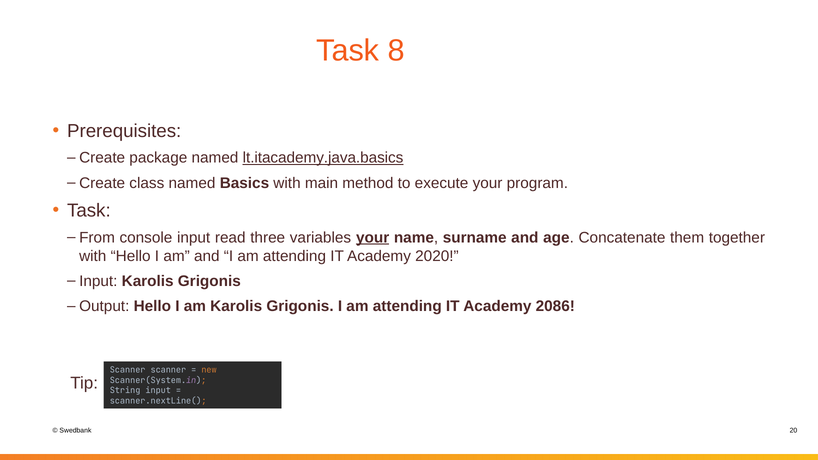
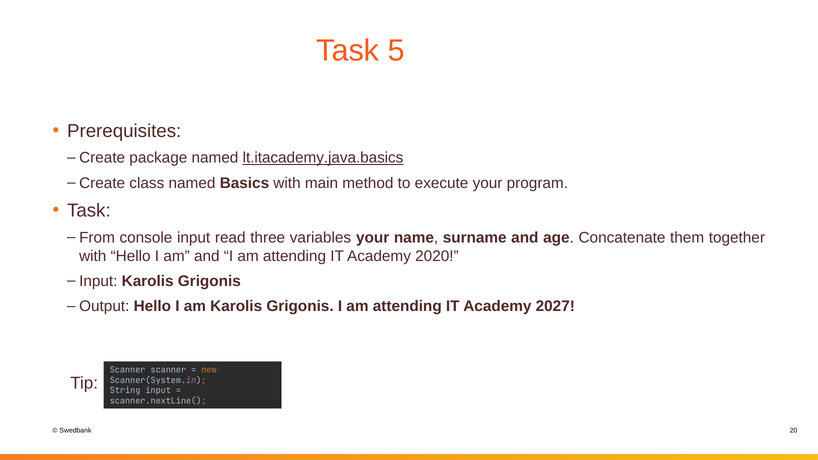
8: 8 -> 5
your at (373, 238) underline: present -> none
2086: 2086 -> 2027
